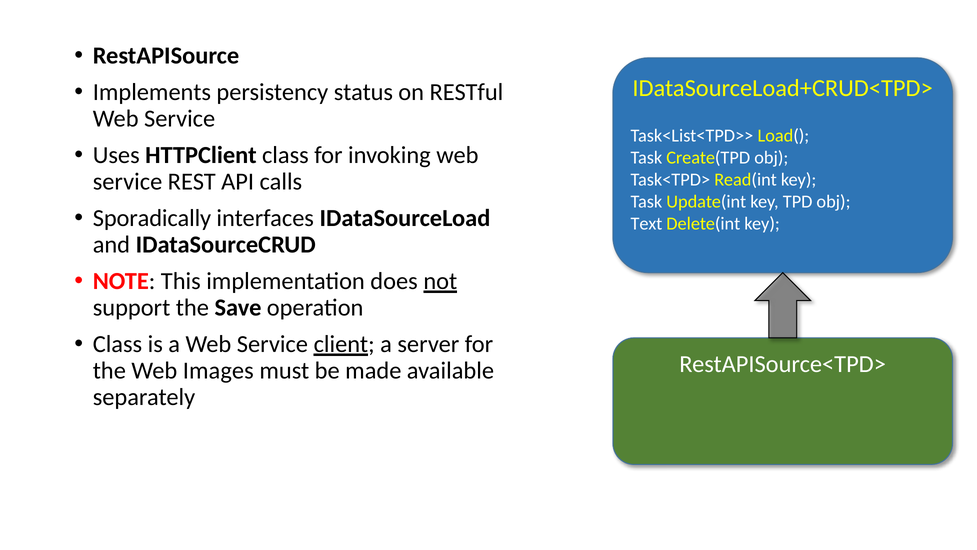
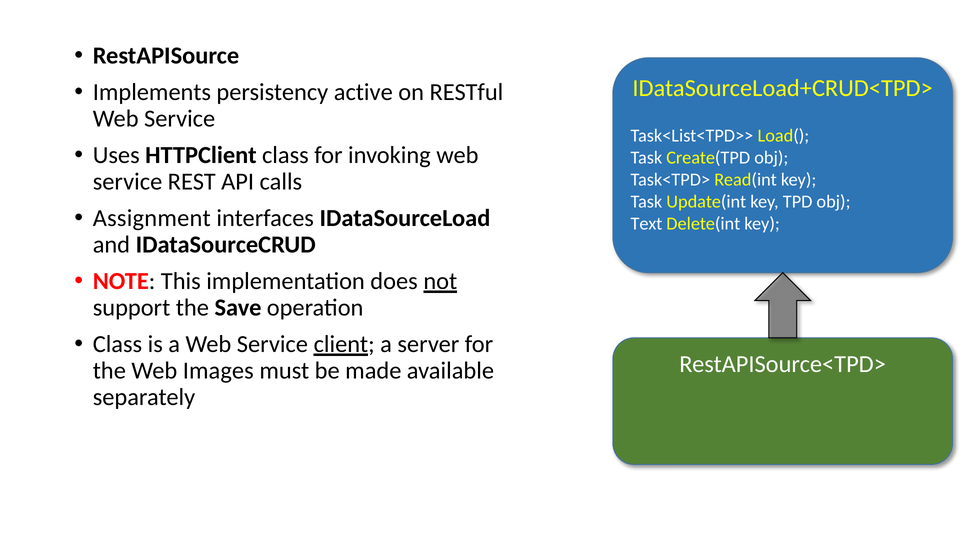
status: status -> active
Sporadically: Sporadically -> Assignment
